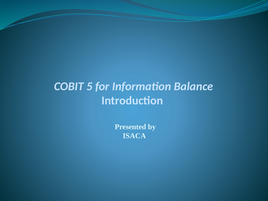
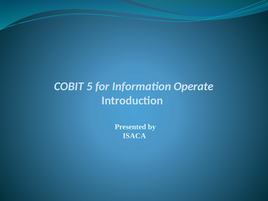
Balance: Balance -> Operate
